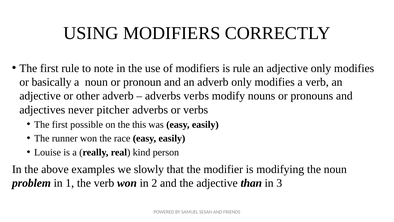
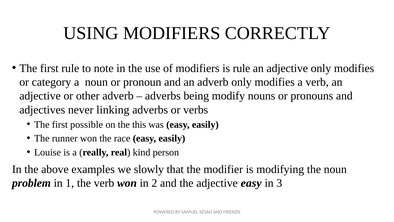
basically: basically -> category
adverbs verbs: verbs -> being
pitcher: pitcher -> linking
adjective than: than -> easy
